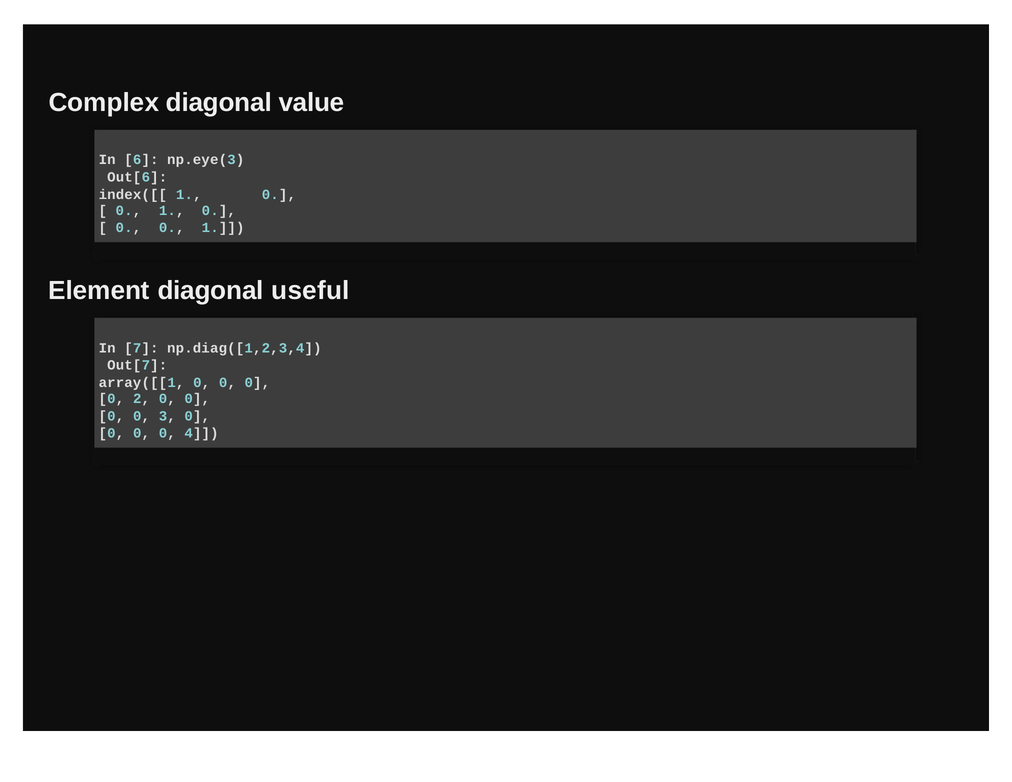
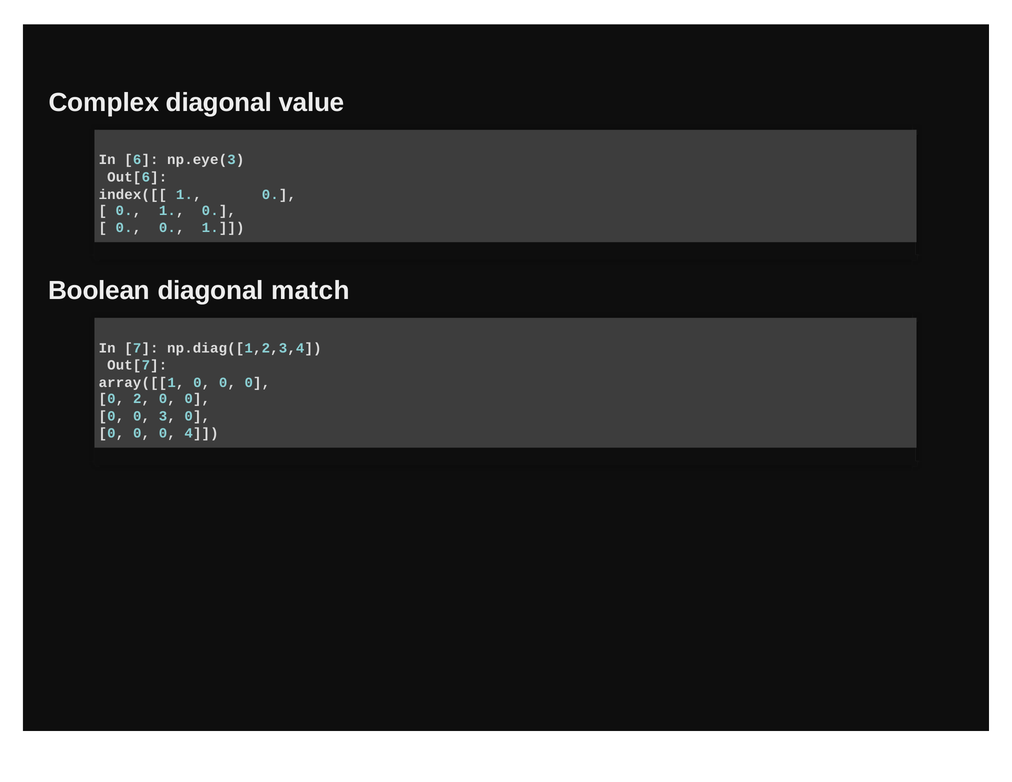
Element: Element -> Boolean
useful: useful -> match
